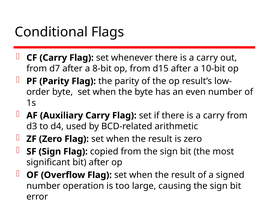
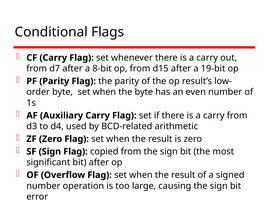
10-bit: 10-bit -> 19-bit
